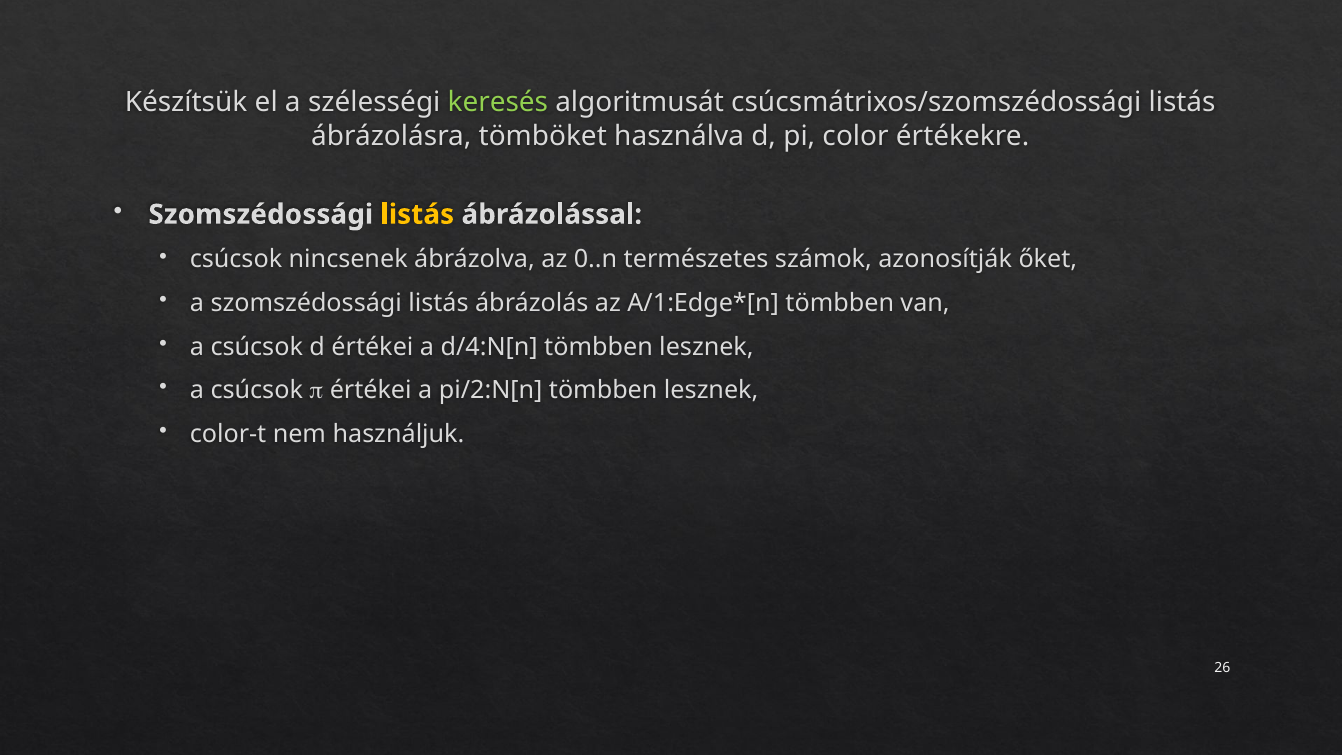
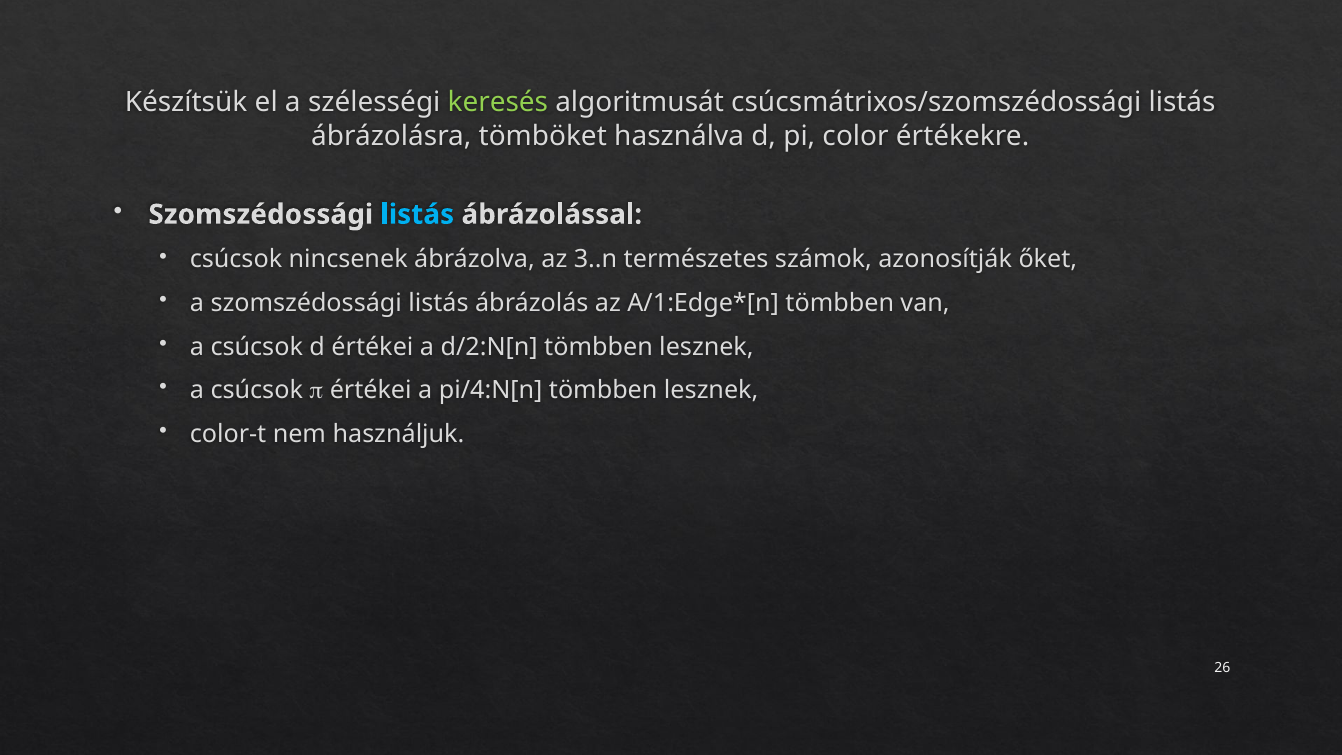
listás at (417, 214) colour: yellow -> light blue
0..n: 0..n -> 3..n
d/4:N[n: d/4:N[n -> d/2:N[n
pi/2:N[n: pi/2:N[n -> pi/4:N[n
